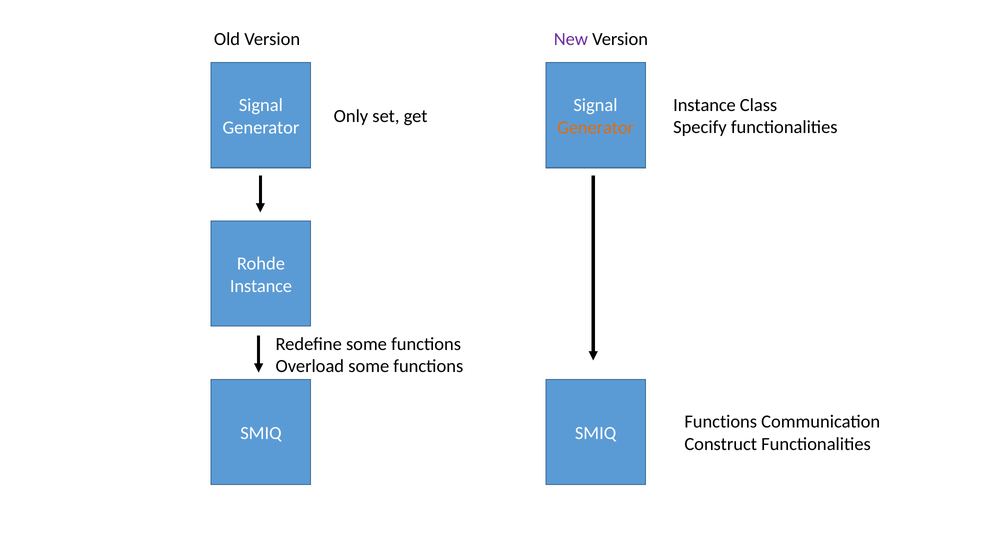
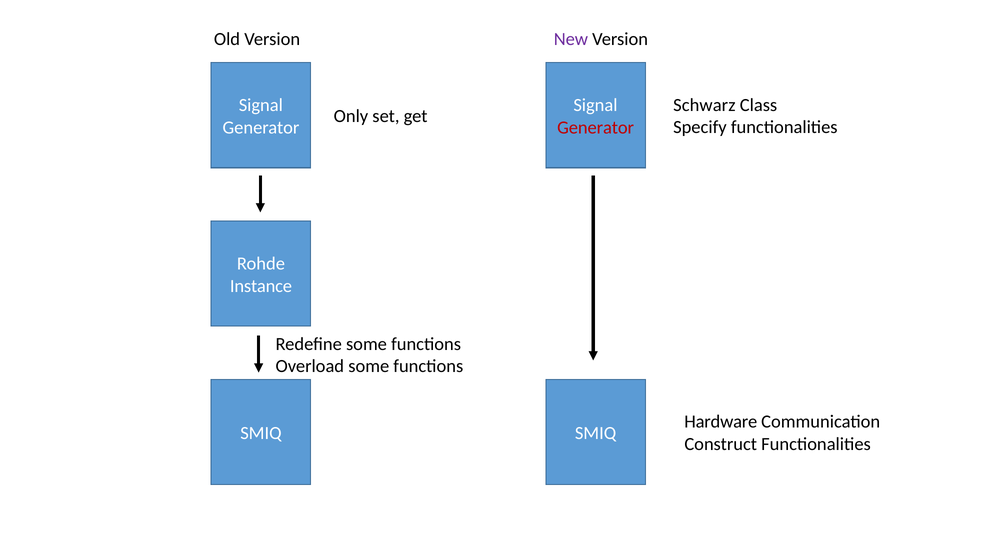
Instance at (705, 105): Instance -> Schwarz
Generator at (596, 128) colour: orange -> red
Functions at (721, 422): Functions -> Hardware
